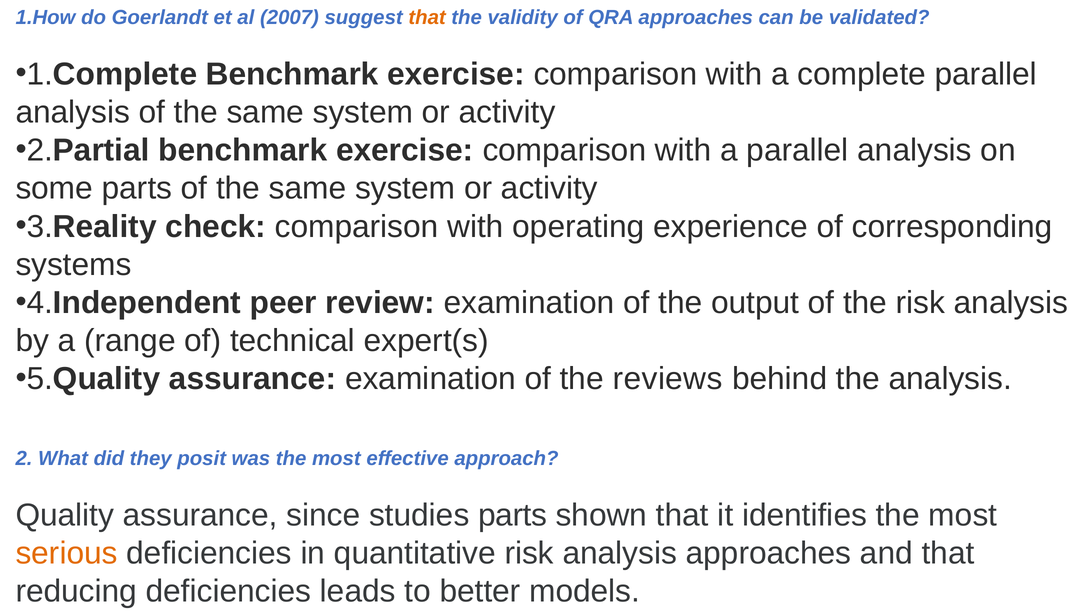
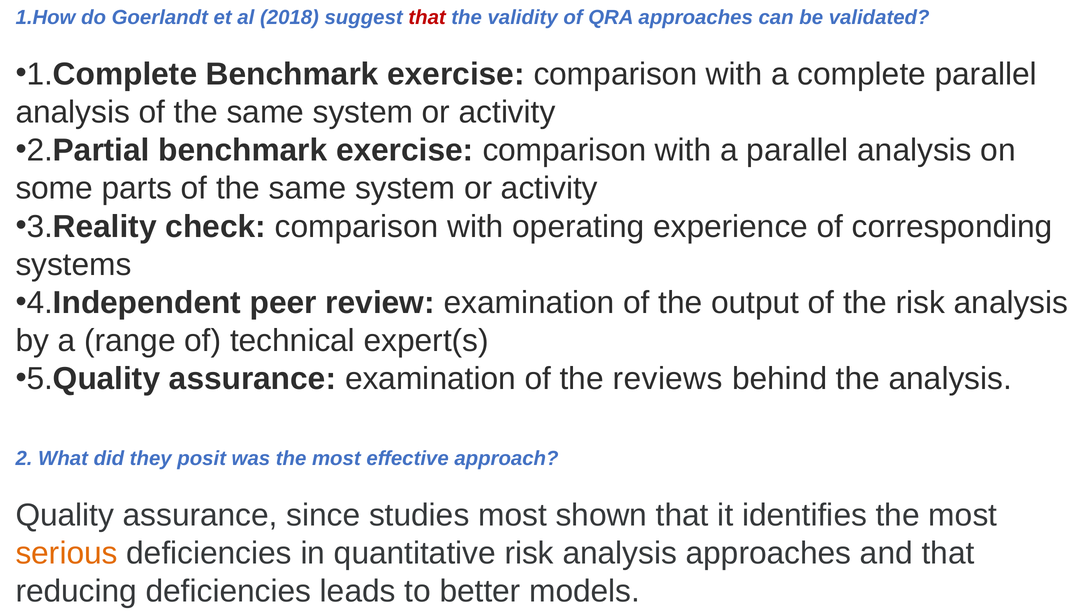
2007: 2007 -> 2018
that at (427, 18) colour: orange -> red
studies parts: parts -> most
